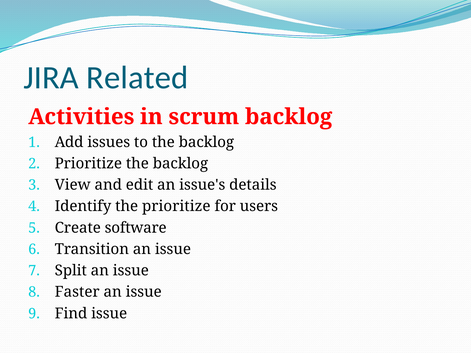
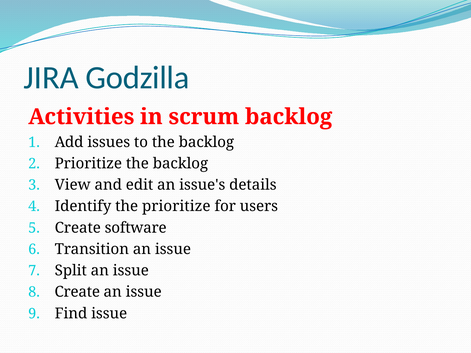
Related: Related -> Godzilla
Faster at (77, 292): Faster -> Create
